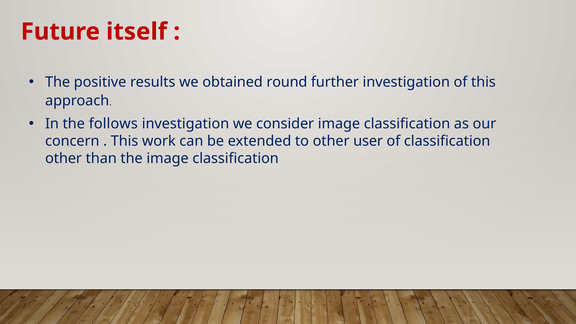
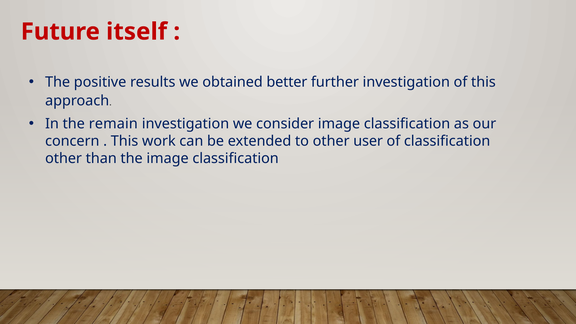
round: round -> better
follows: follows -> remain
